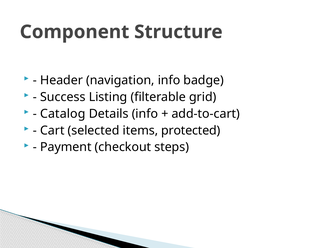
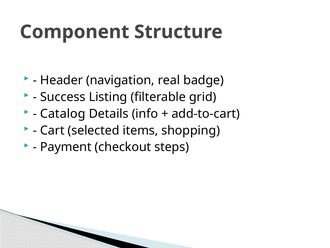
navigation info: info -> real
protected: protected -> shopping
